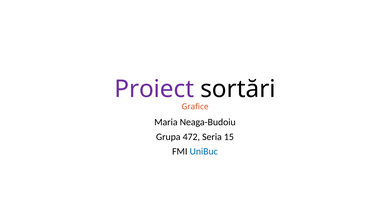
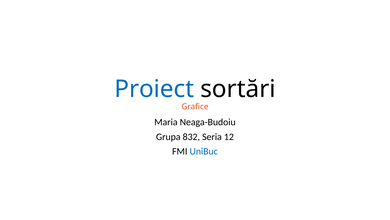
Proiect colour: purple -> blue
472: 472 -> 832
15: 15 -> 12
